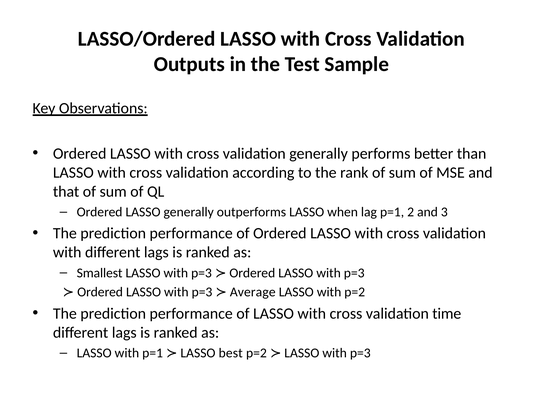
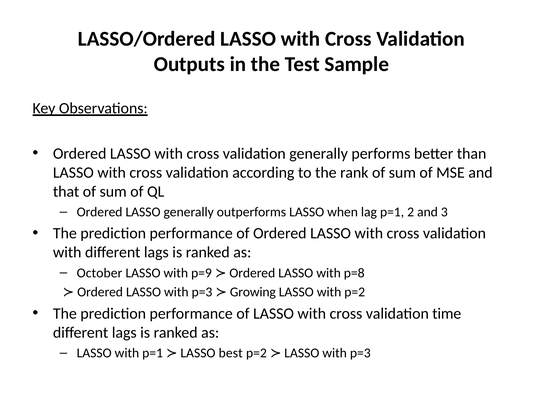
Smallest: Smallest -> October
p=3 at (201, 273): p=3 -> p=9
Ordered LASSO with p=3: p=3 -> p=8
Average: Average -> Growing
